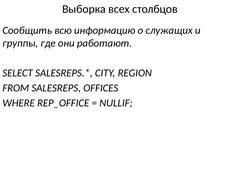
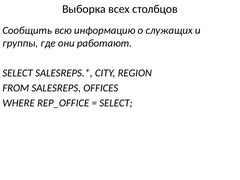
NULLIF at (116, 103): NULLIF -> SELECT
